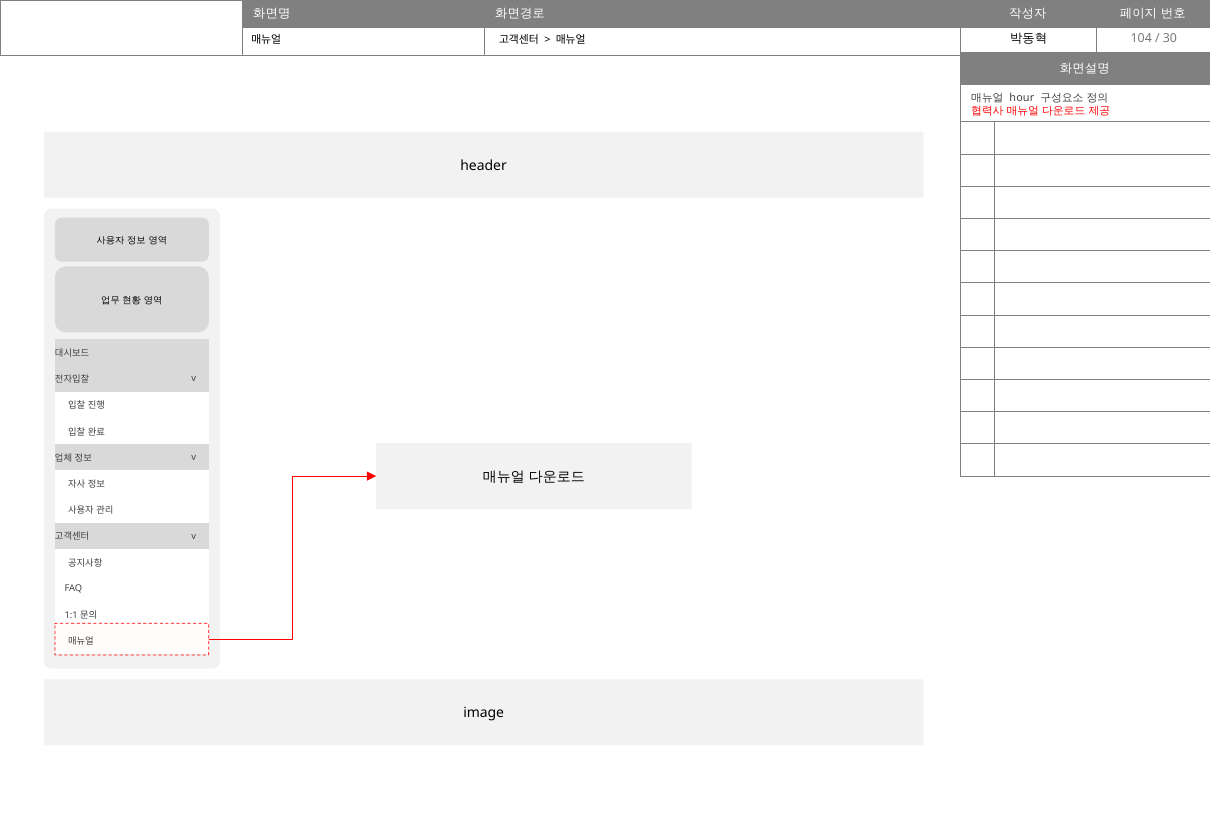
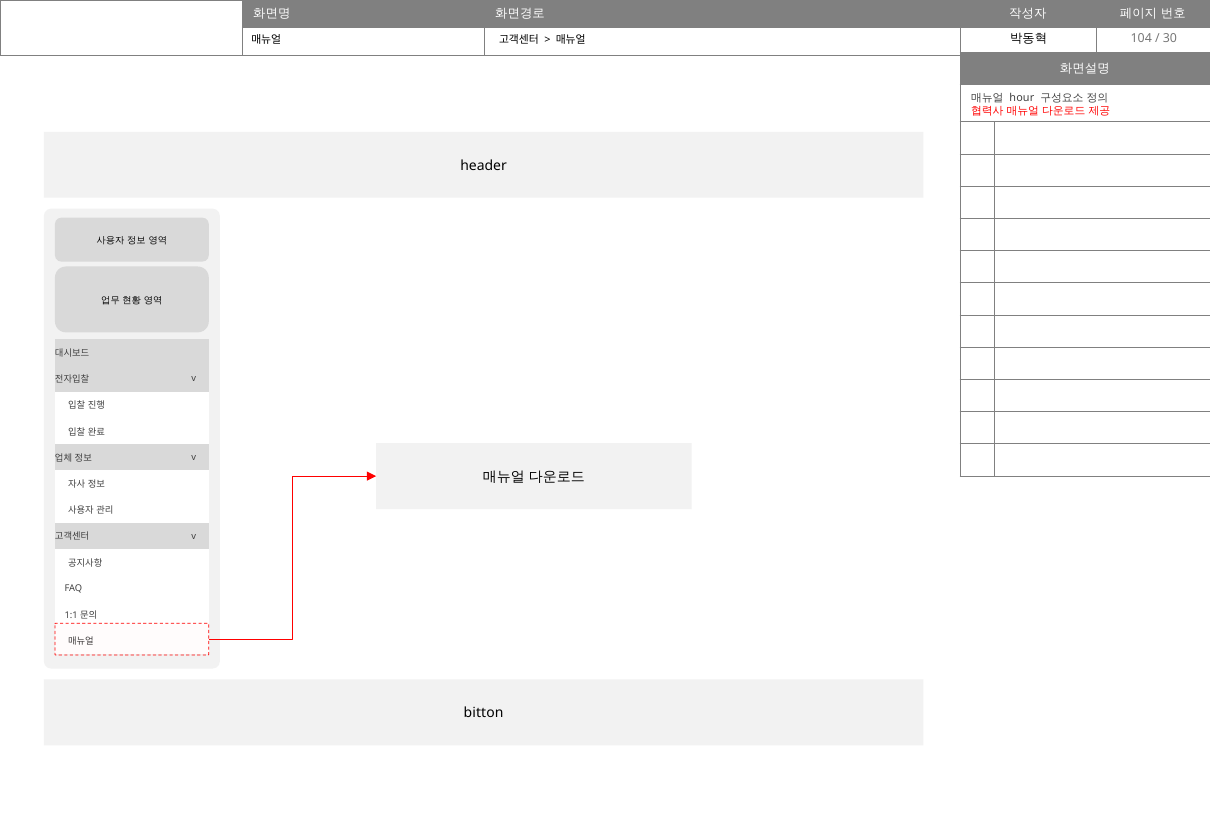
image: image -> bitton
